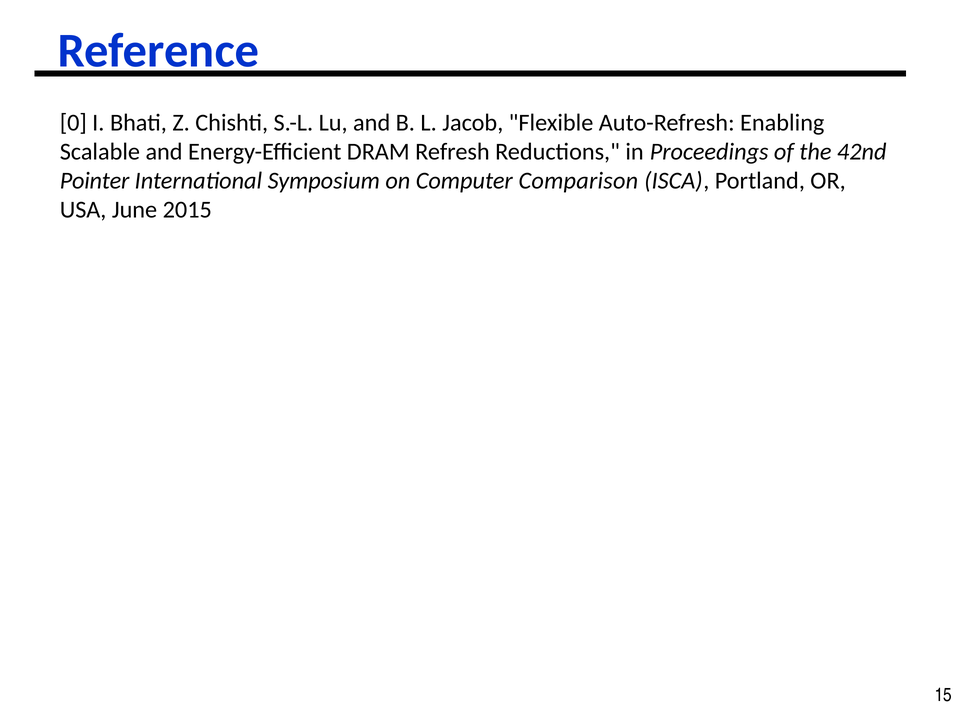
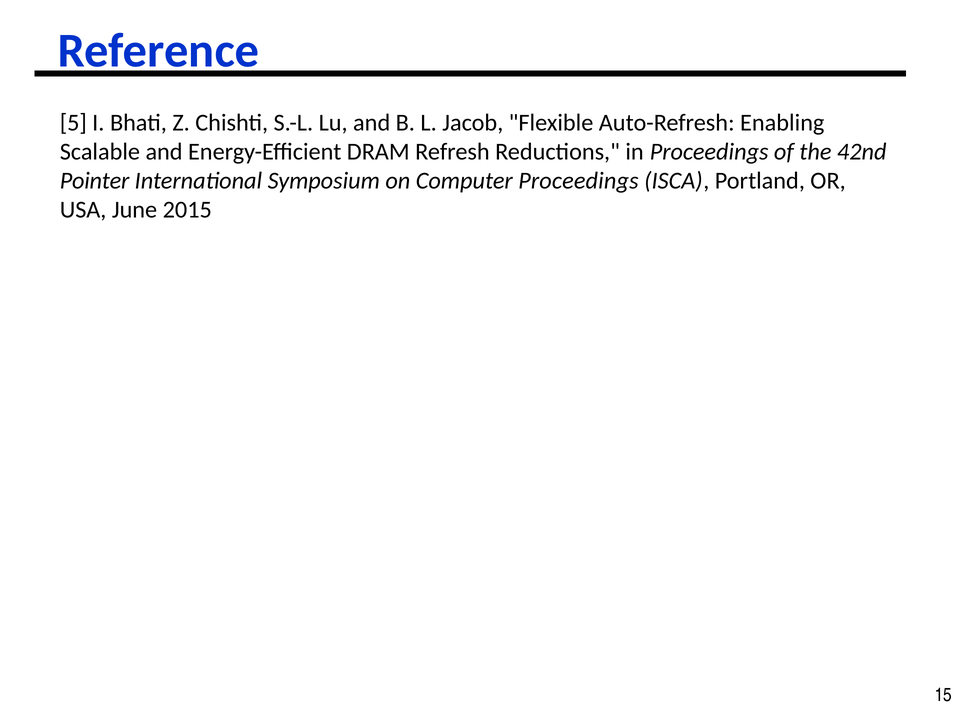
0: 0 -> 5
Computer Comparison: Comparison -> Proceedings
